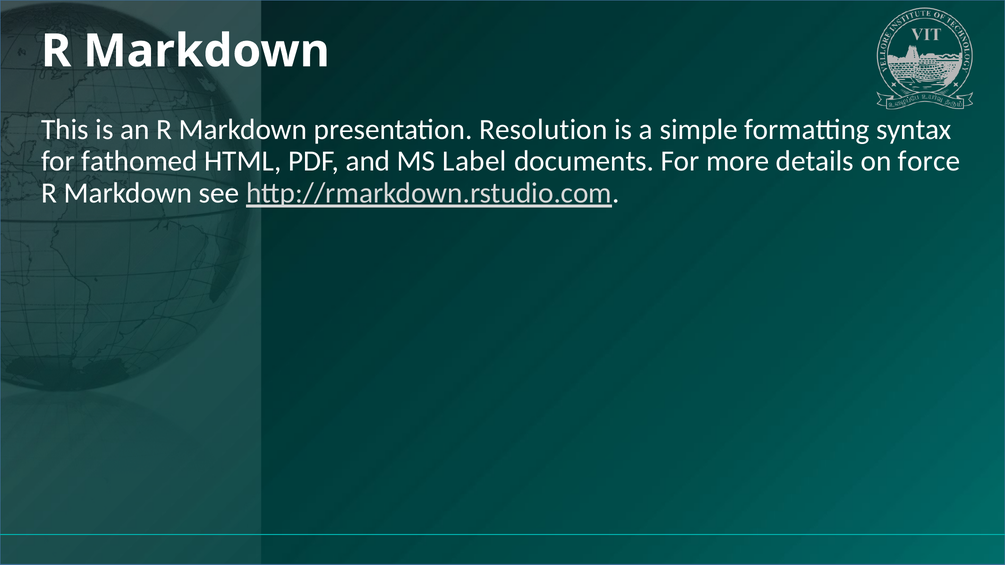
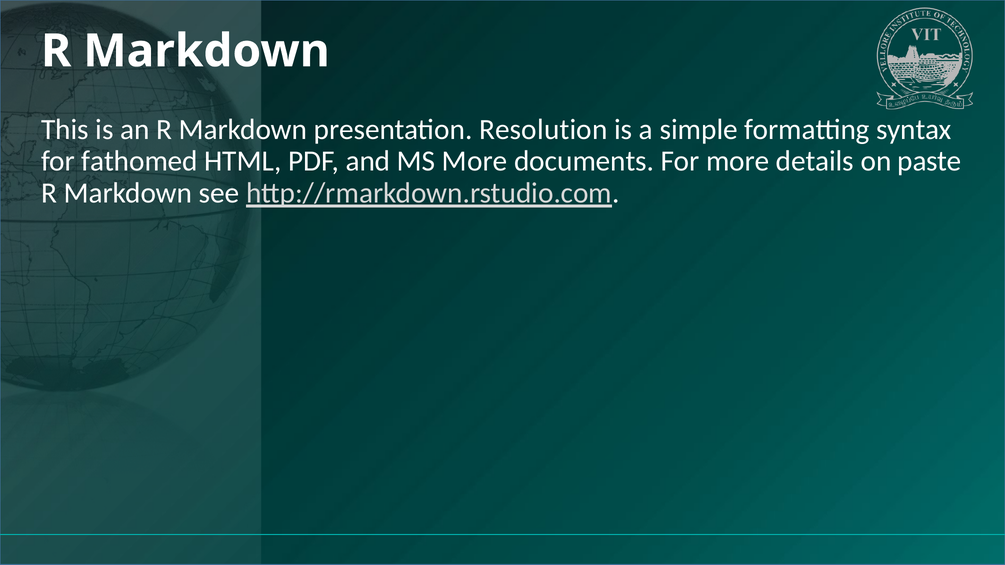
MS Label: Label -> More
force: force -> paste
